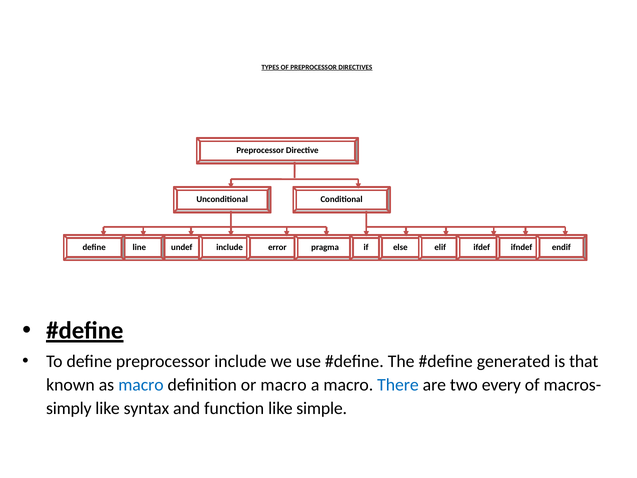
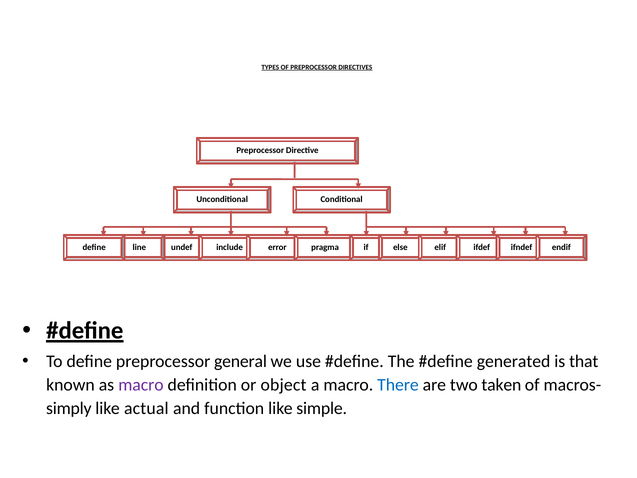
preprocessor include: include -> general
macro at (141, 385) colour: blue -> purple
or macro: macro -> object
every: every -> taken
syntax: syntax -> actual
